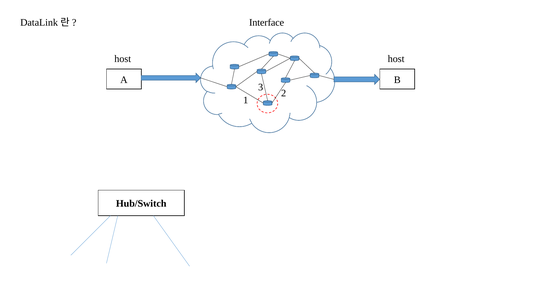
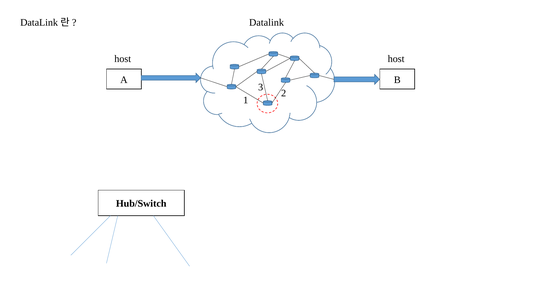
Interface: Interface -> Datalink
